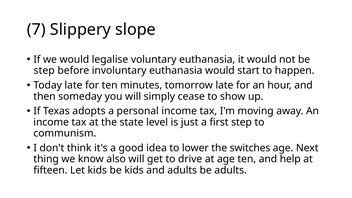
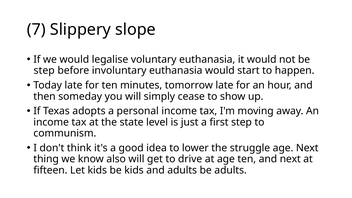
switches: switches -> struggle
and help: help -> next
